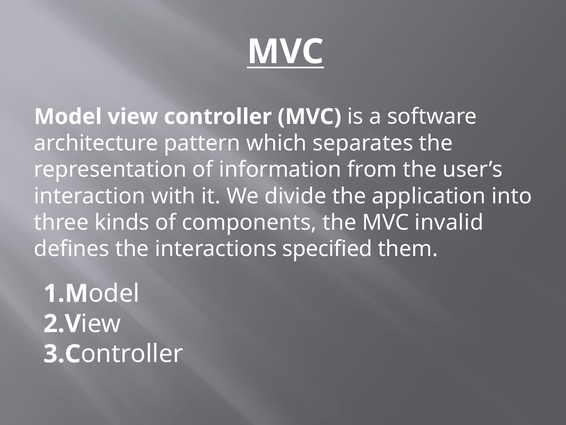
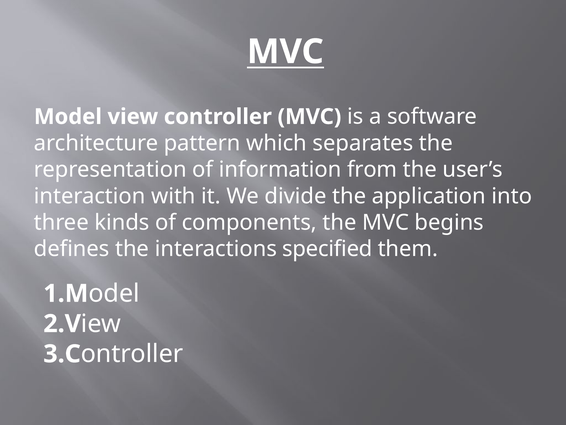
invalid: invalid -> begins
